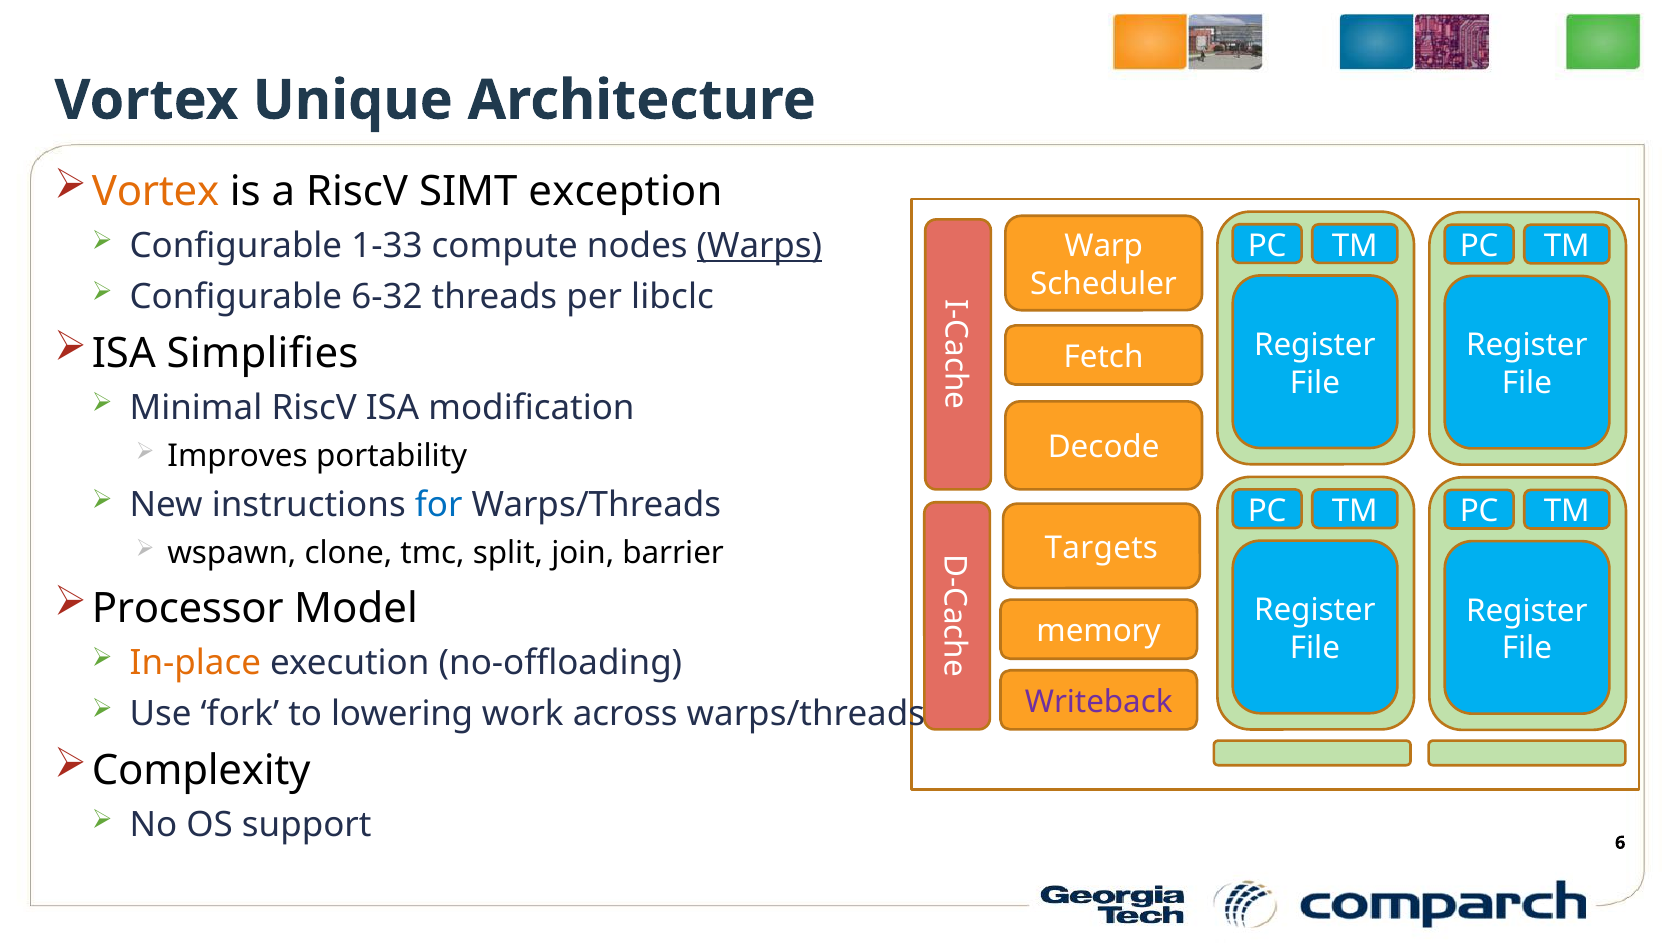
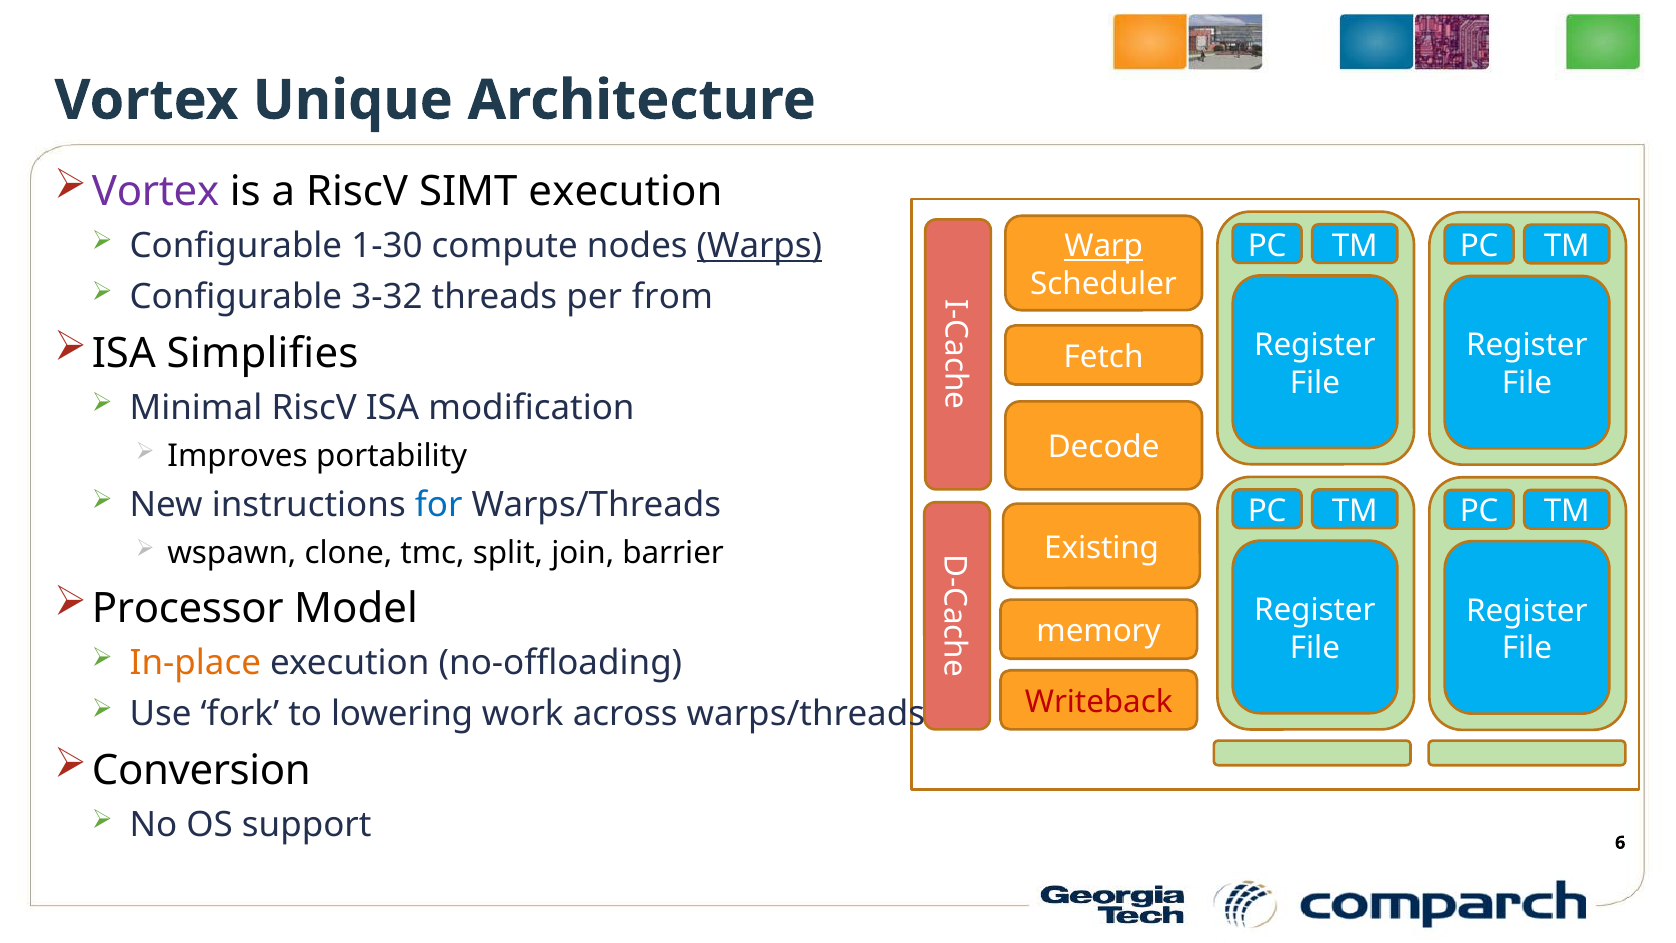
Vortex at (156, 191) colour: orange -> purple
SIMT exception: exception -> execution
1-33: 1-33 -> 1-30
Warp underline: none -> present
6-32: 6-32 -> 3-32
libclc: libclc -> from
Targets: Targets -> Existing
Writeback colour: purple -> red
Complexity: Complexity -> Conversion
